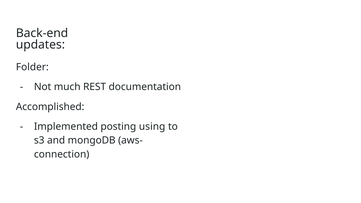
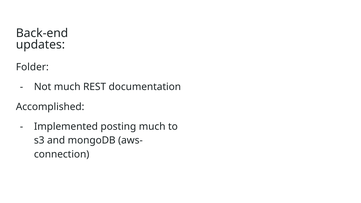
posting using: using -> much
